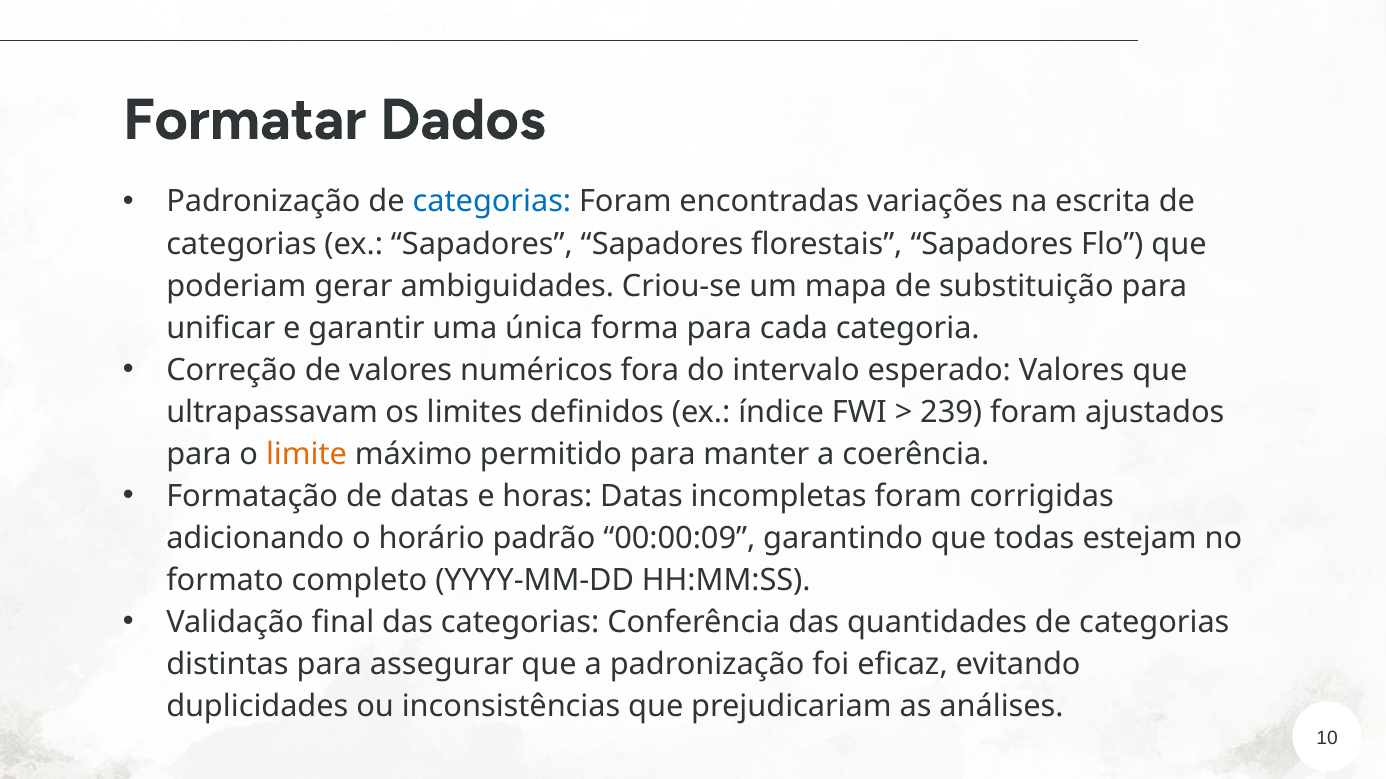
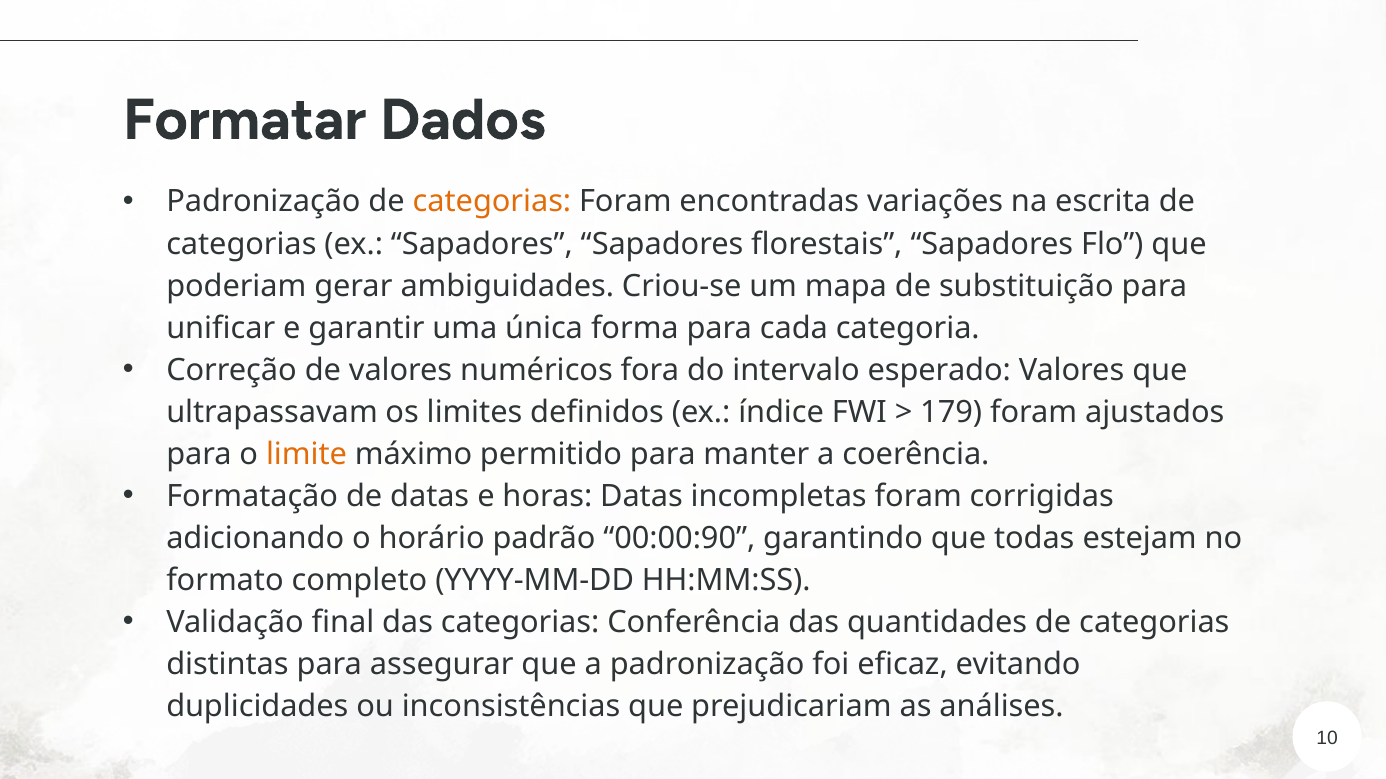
categorias at (492, 202) colour: blue -> orange
239: 239 -> 179
00:00:09: 00:00:09 -> 00:00:90
